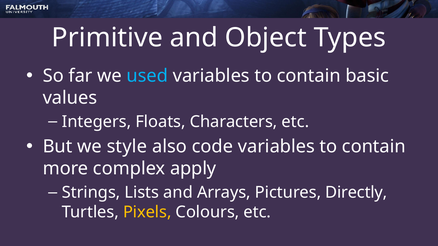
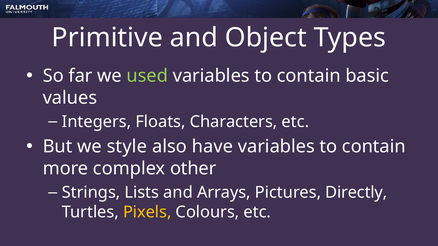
used colour: light blue -> light green
code: code -> have
apply: apply -> other
